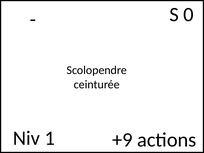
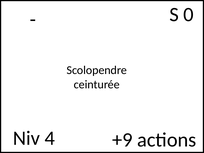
1: 1 -> 4
